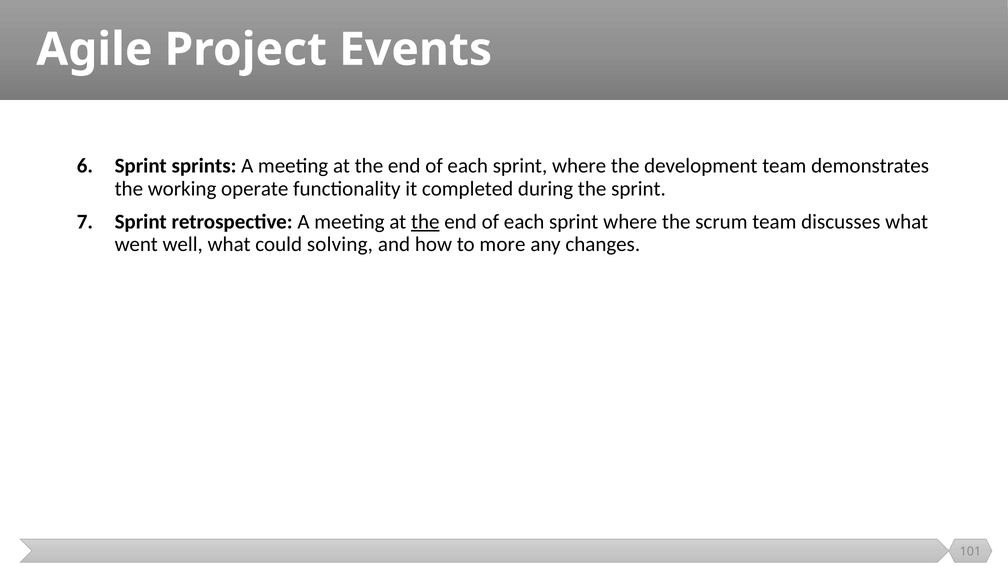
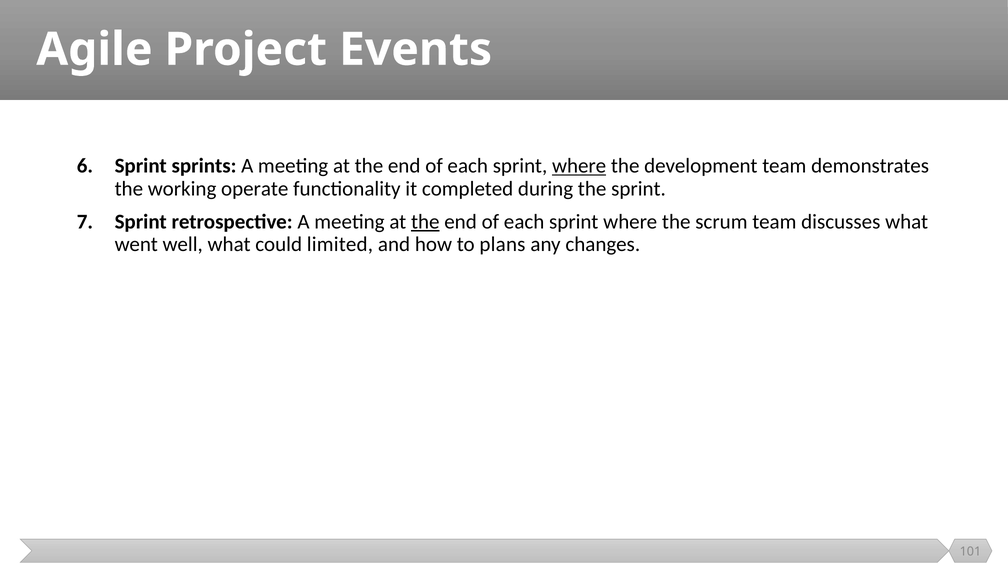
where at (579, 166) underline: none -> present
solving: solving -> limited
more: more -> plans
